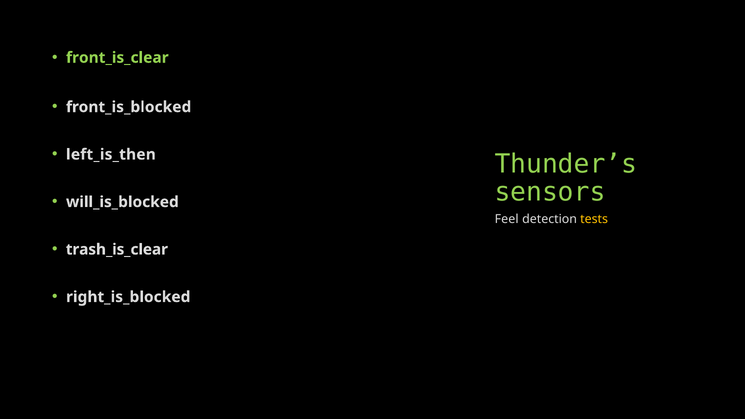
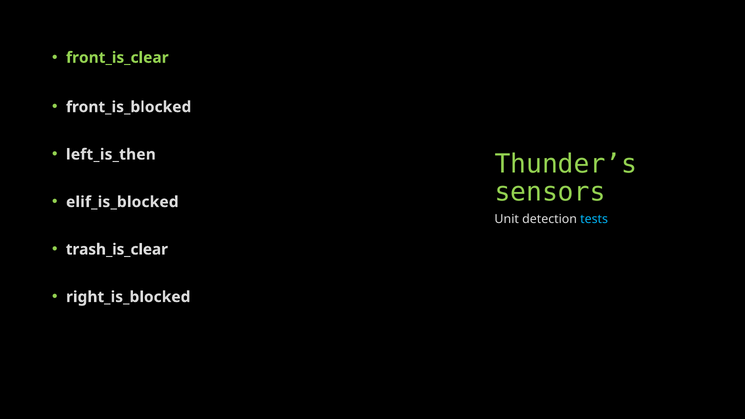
will_is_blocked: will_is_blocked -> elif_is_blocked
Feel: Feel -> Unit
tests colour: yellow -> light blue
